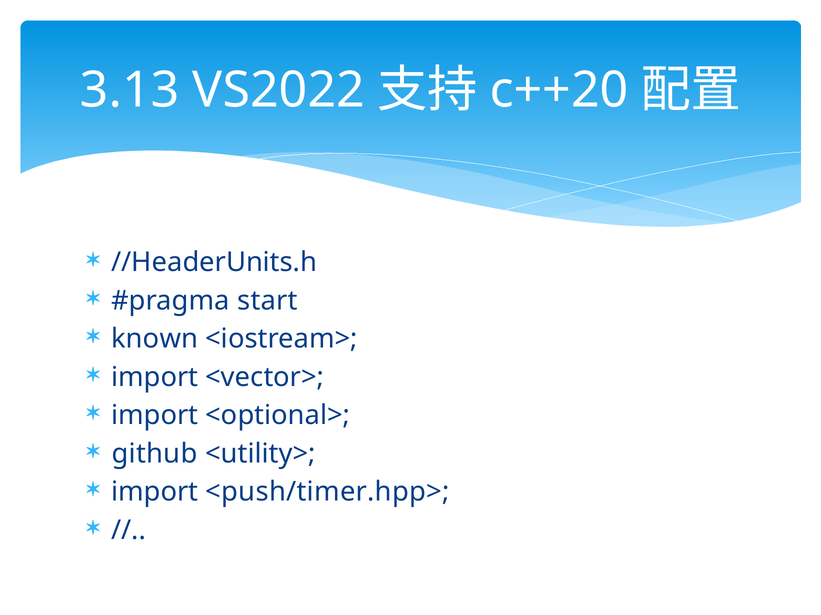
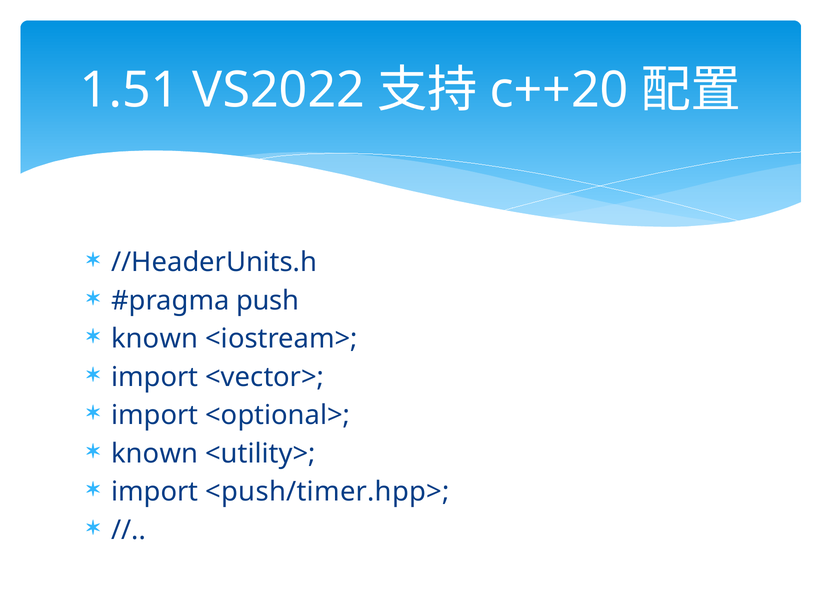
3.13: 3.13 -> 1.51
start: start -> push
github at (155, 454): github -> known
